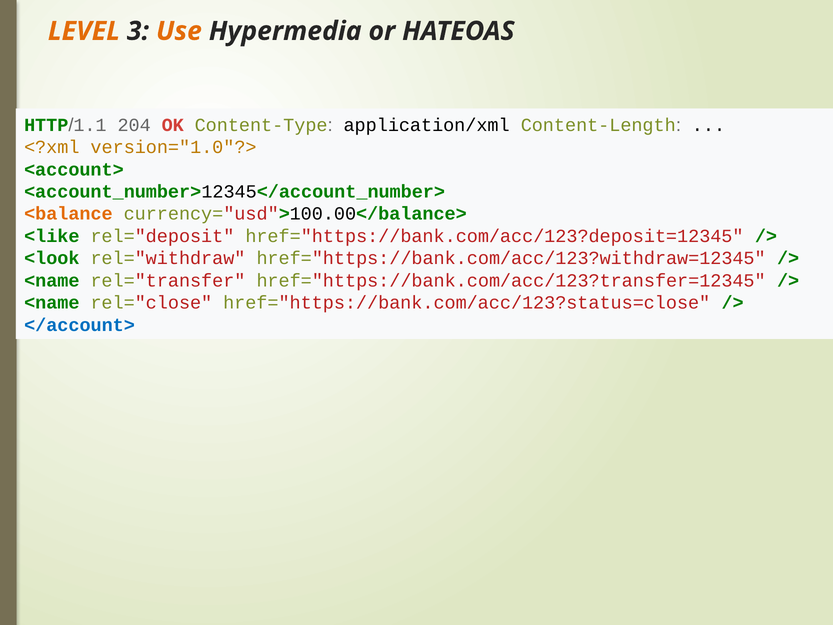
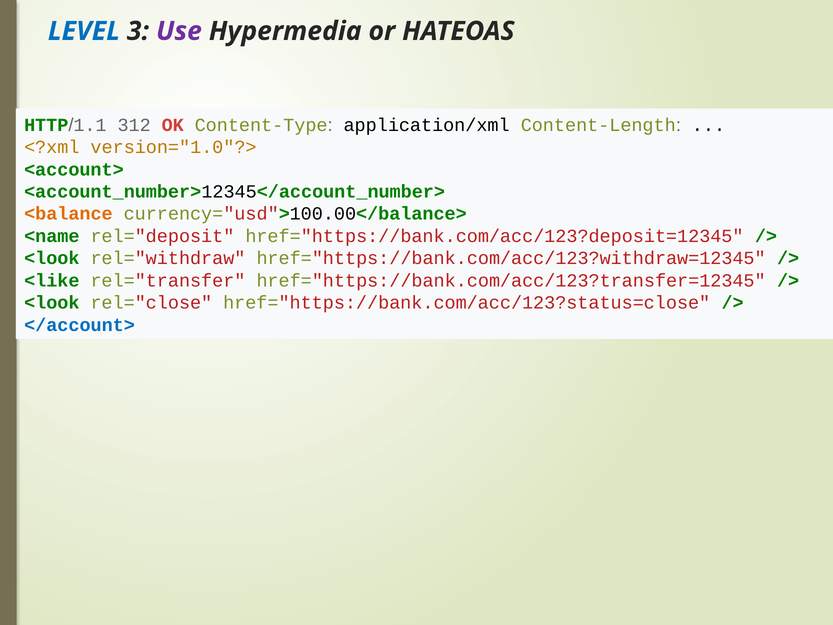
LEVEL colour: orange -> blue
Use colour: orange -> purple
204: 204 -> 312
<like: <like -> <name
<name at (52, 280): <name -> <like
<name at (52, 303): <name -> <look
